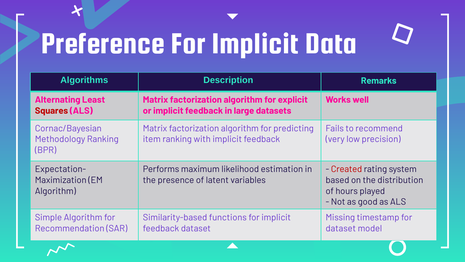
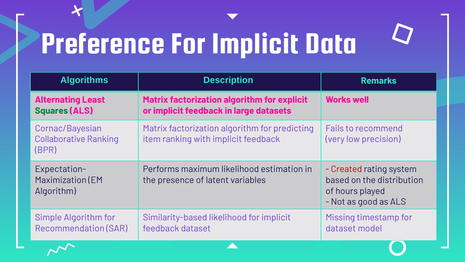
Squares colour: red -> green
Methodology: Methodology -> Collaborative
Similarity-based functions: functions -> likelihood
